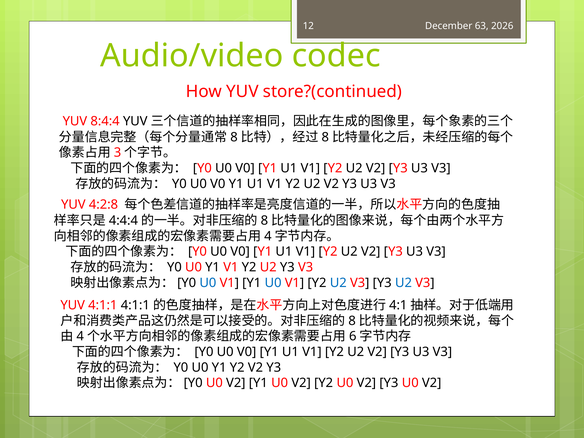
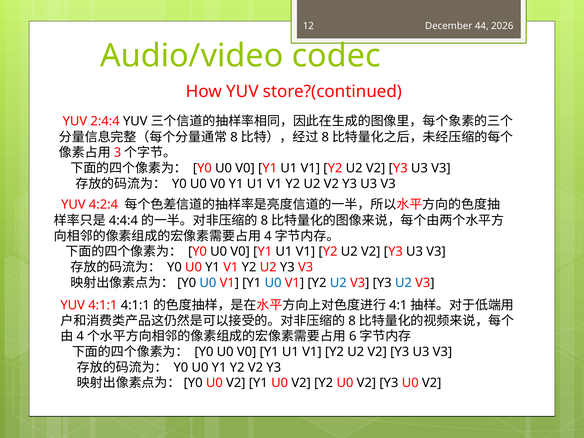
63: 63 -> 44
8:4:4: 8:4:4 -> 2:4:4
4:2:8: 4:2:8 -> 4:2:4
